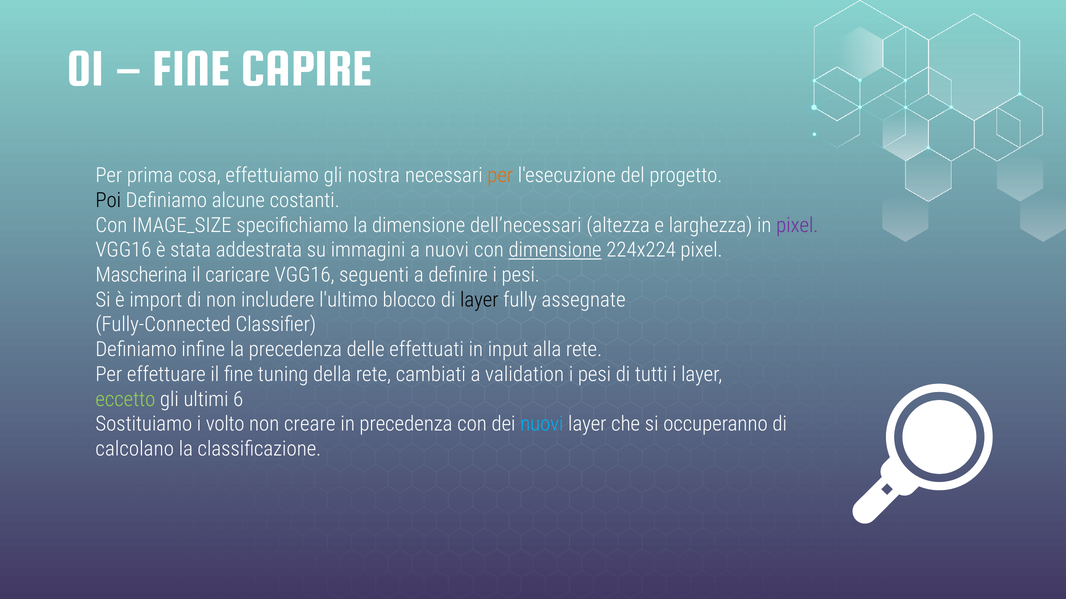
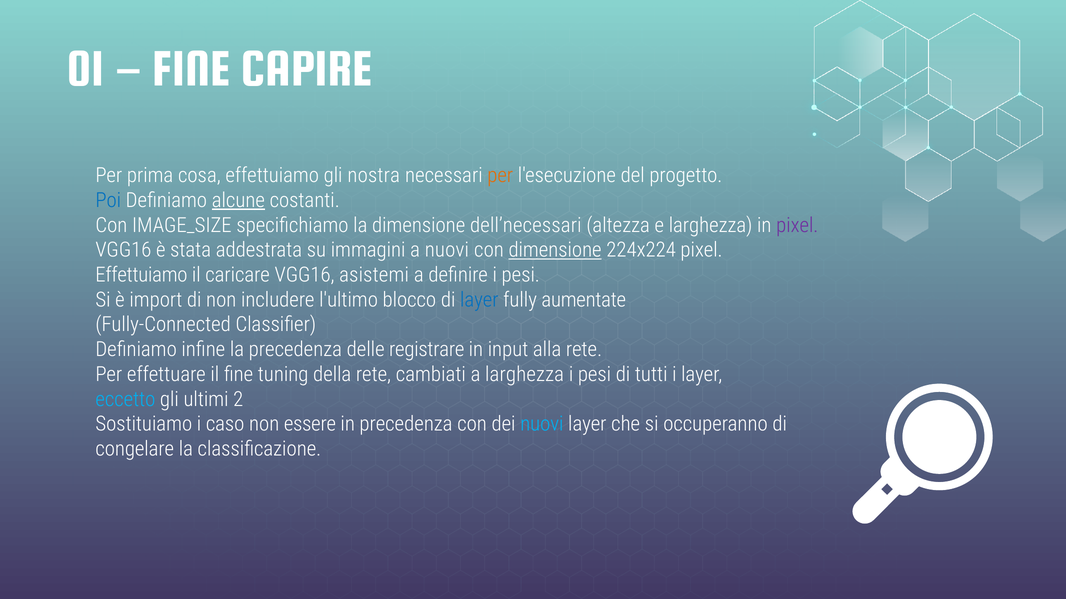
Poi colour: black -> blue
alcune underline: none -> present
Mascherina at (141, 275): Mascherina -> Effettuiamo
seguenti: seguenti -> asistemi
layer at (479, 300) colour: black -> blue
assegnate: assegnate -> aumentate
effettuati: effettuati -> registrare
a validation: validation -> larghezza
eccetto colour: light green -> light blue
6: 6 -> 2
volto: volto -> caso
creare: creare -> essere
calcolano: calcolano -> congelare
